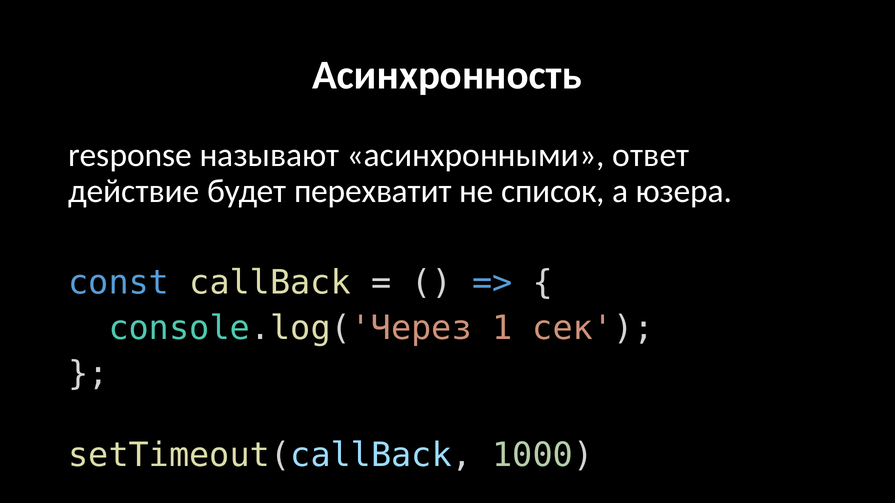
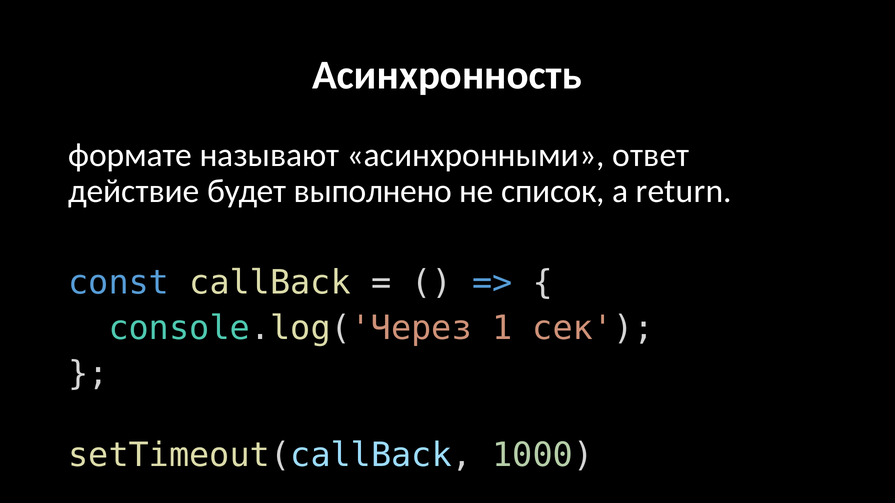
response: response -> формате
перехватит: перехватит -> выполнено
юзера: юзера -> return
